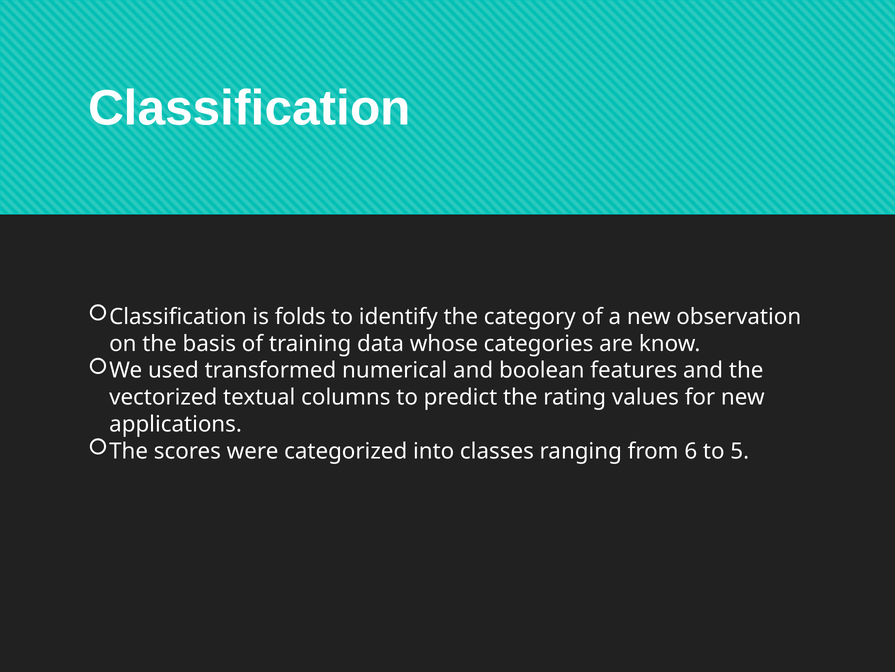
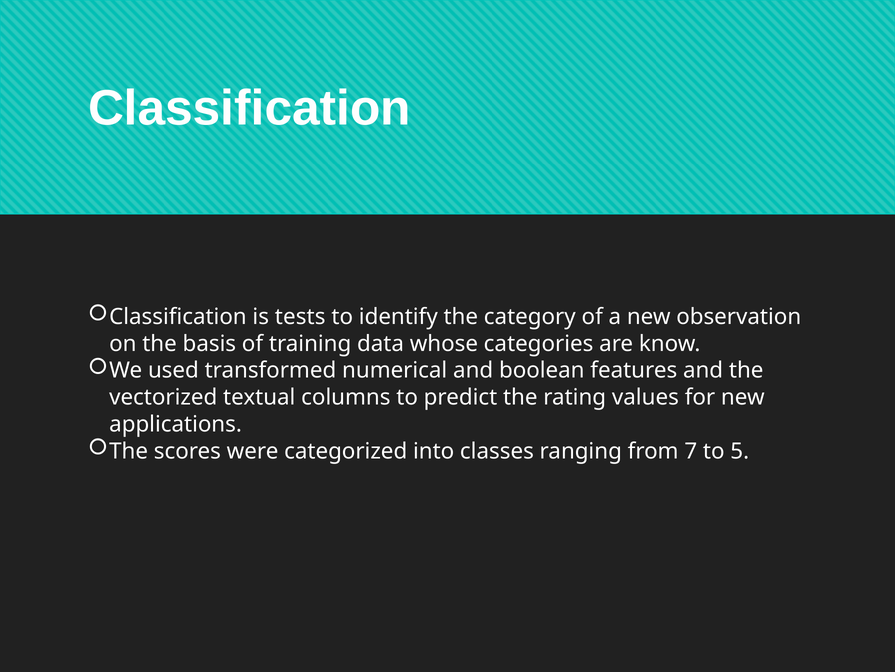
folds: folds -> tests
6: 6 -> 7
